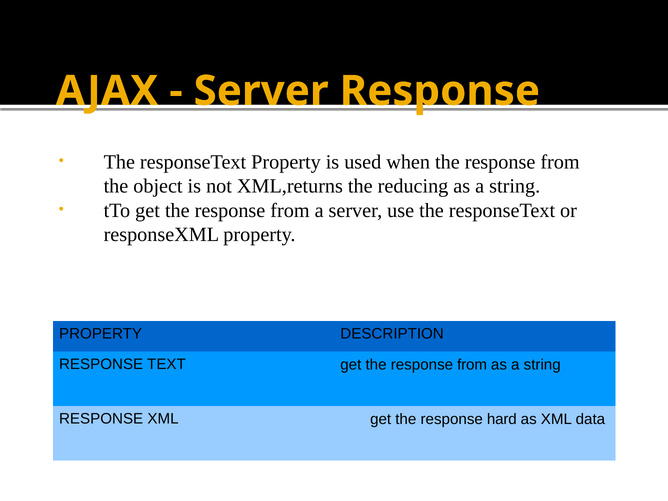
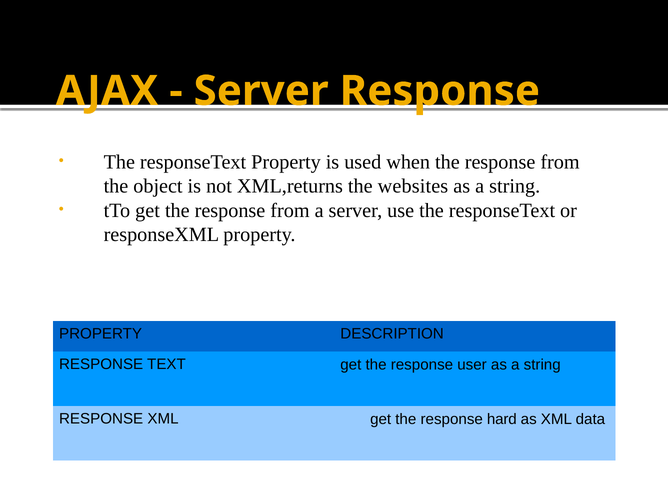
reducing: reducing -> websites
from at (472, 365): from -> user
